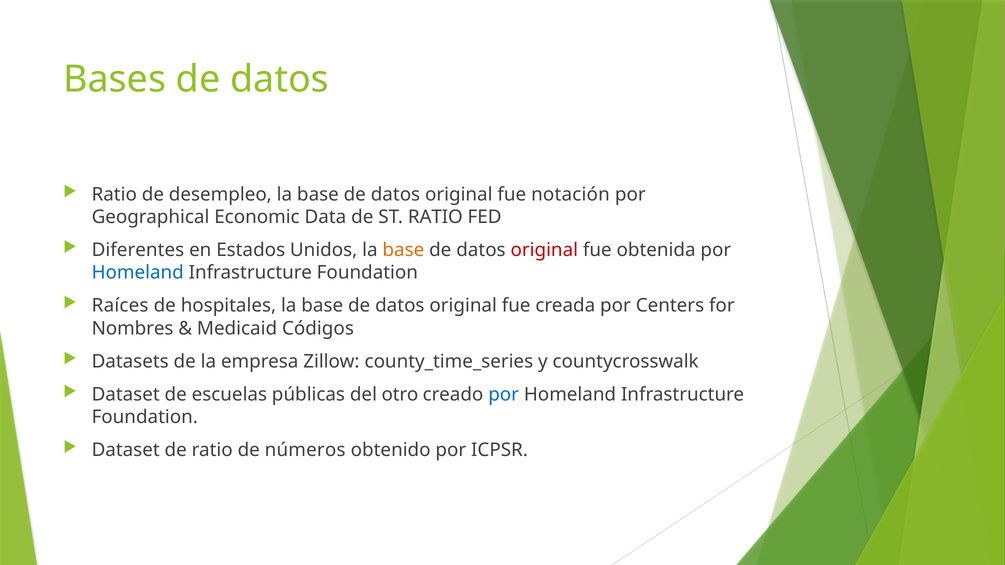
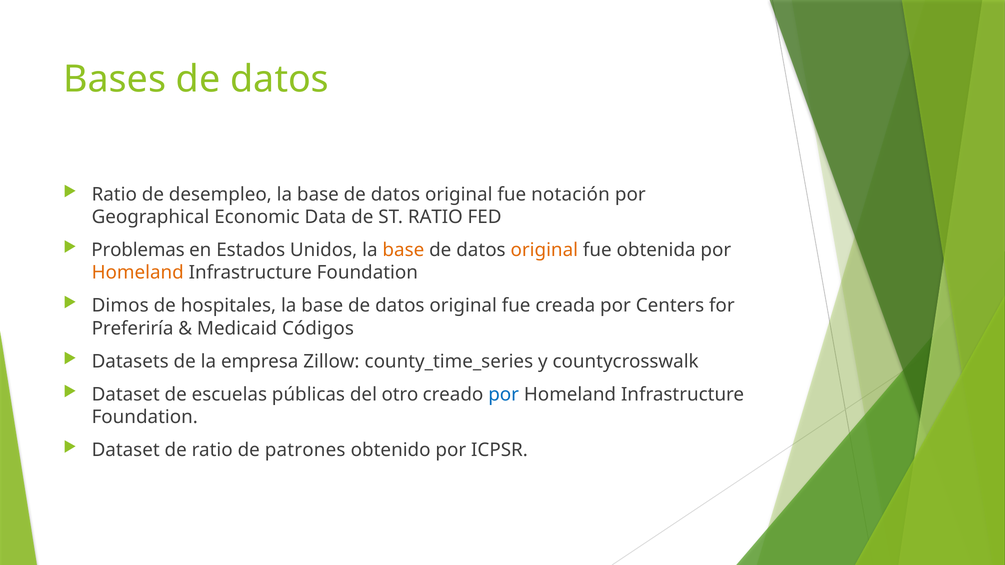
Diferentes: Diferentes -> Problemas
original at (544, 250) colour: red -> orange
Homeland at (138, 273) colour: blue -> orange
Raíces: Raíces -> Dimos
Nombres: Nombres -> Preferiría
números: números -> patrones
